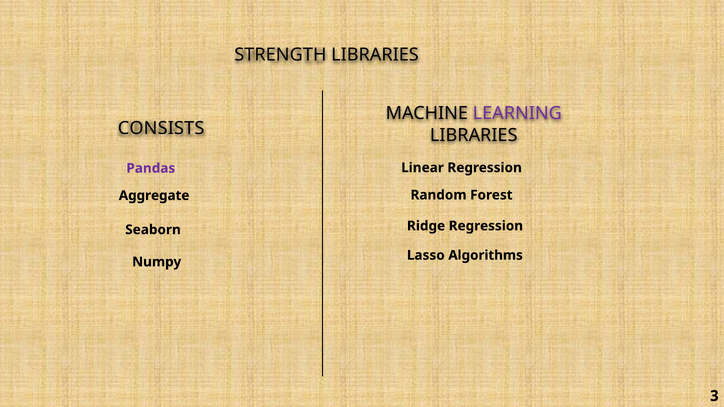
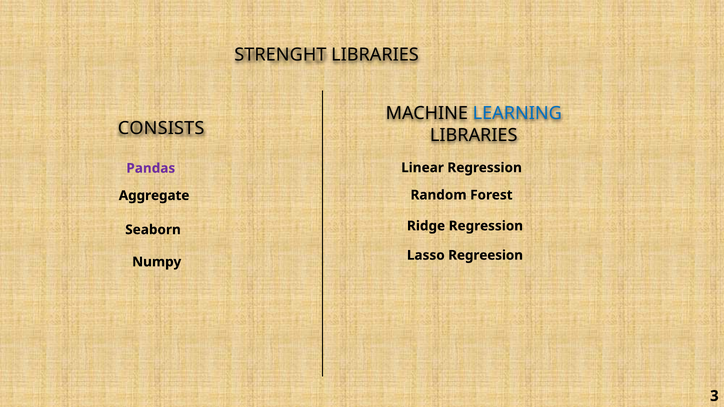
STRENGTH: STRENGTH -> STRENGHT
LEARNING colour: purple -> blue
Algorithms: Algorithms -> Regreesion
